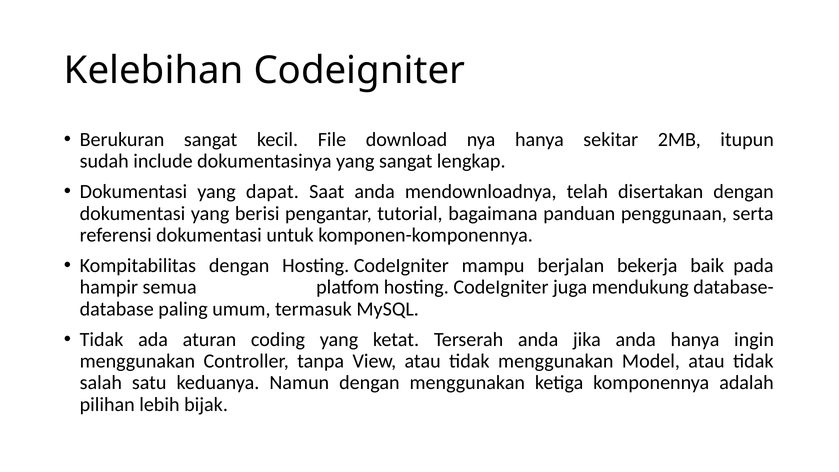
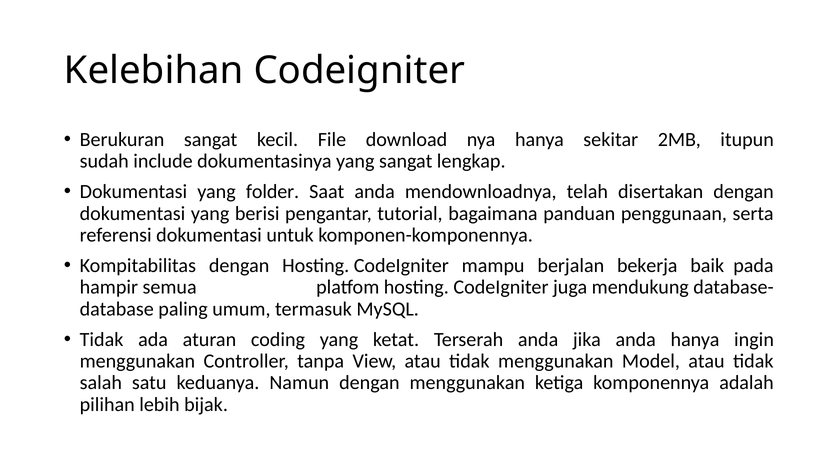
dapat: dapat -> folder
